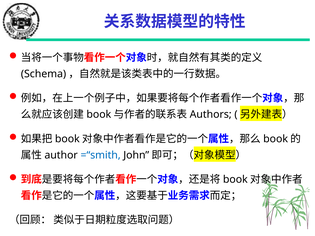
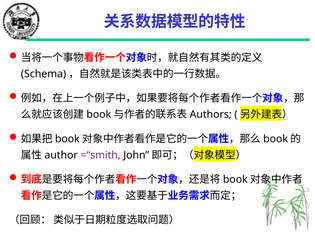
=“smith colour: blue -> purple
